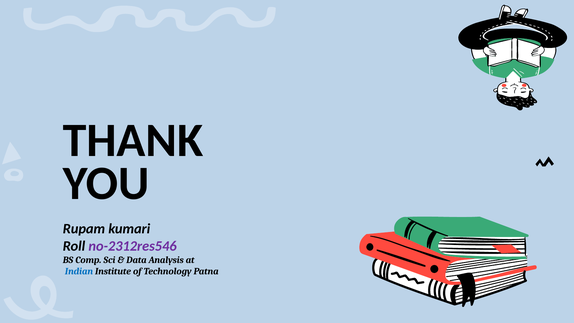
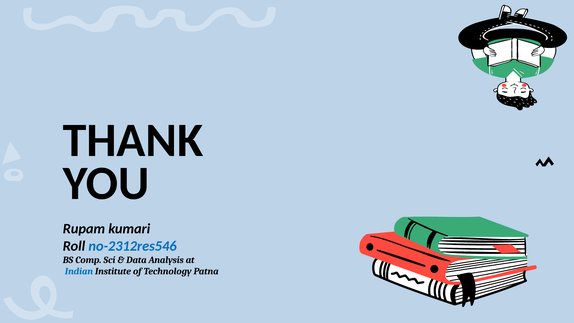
no-2312res546 colour: purple -> blue
